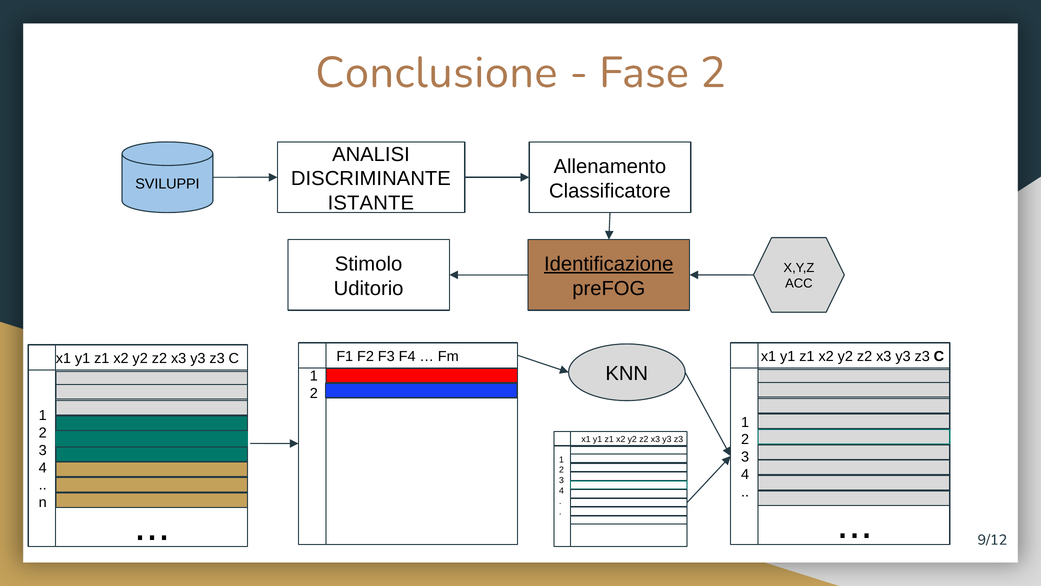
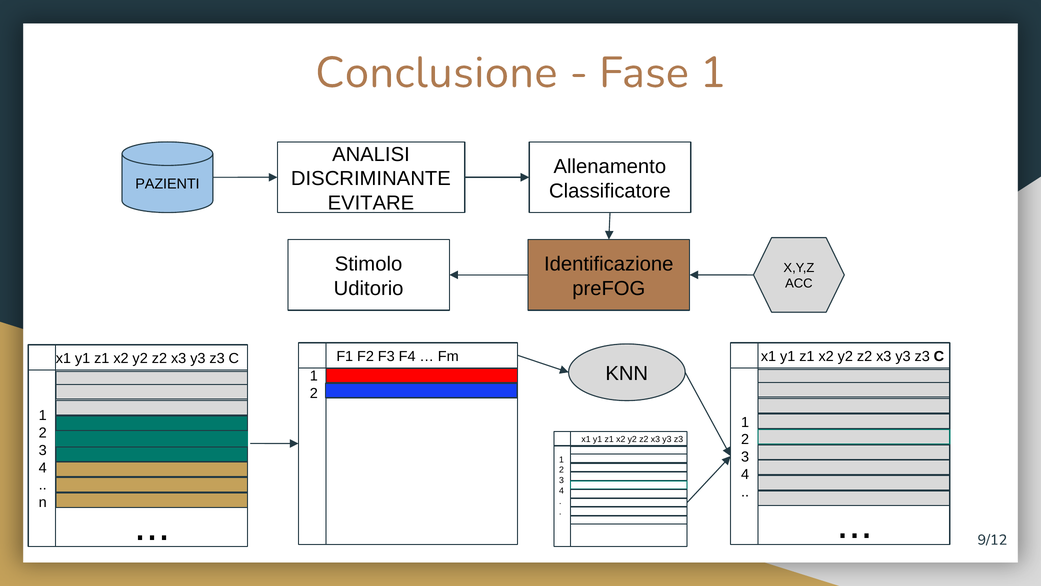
Fase 2: 2 -> 1
SVILUPPI: SVILUPPI -> PAZIENTI
ISTANTE: ISTANTE -> EVITARE
Identificazione underline: present -> none
